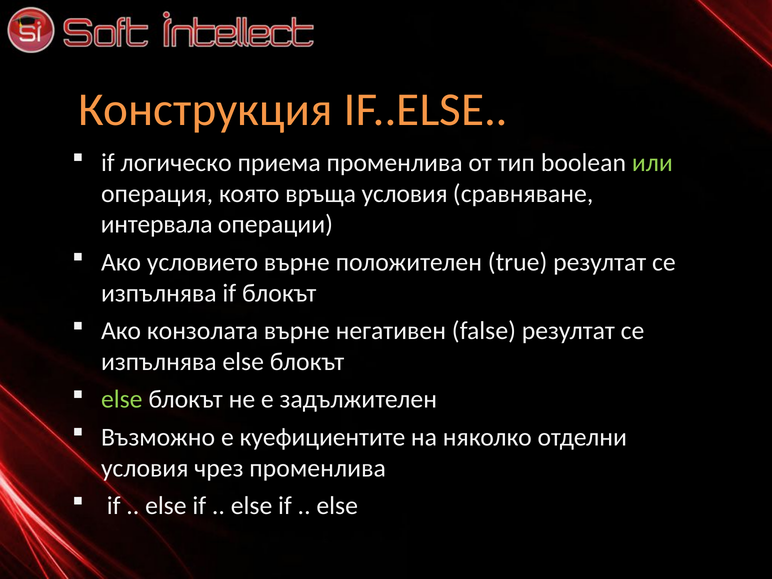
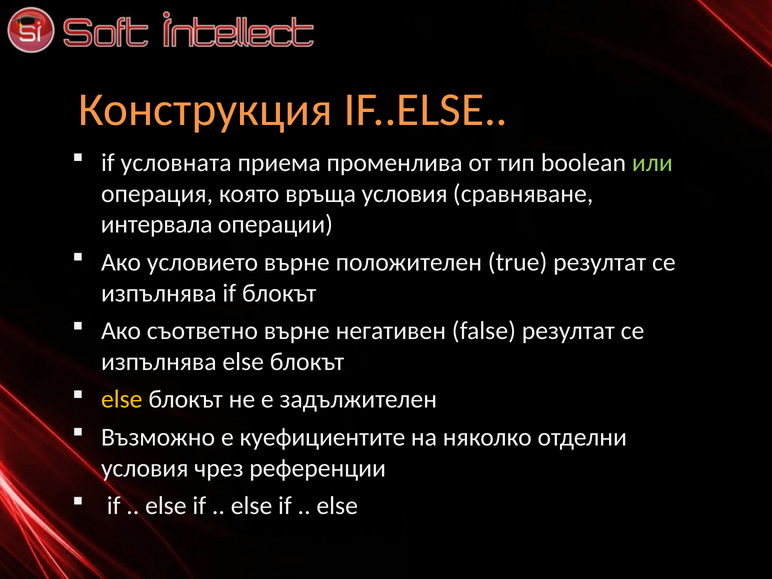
логическо: логическо -> условната
конзолата: конзолата -> съответно
else at (122, 399) colour: light green -> yellow
чрез променлива: променлива -> референции
